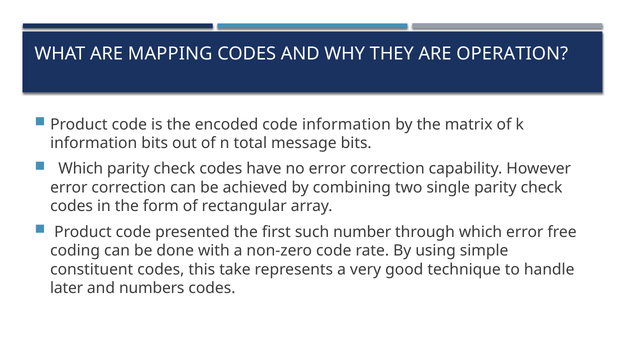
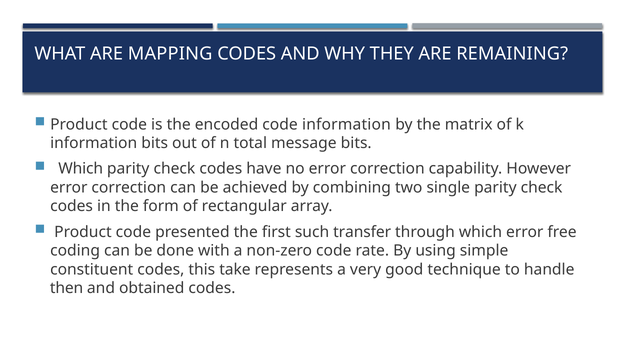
OPERATION: OPERATION -> REMAINING
number: number -> transfer
later: later -> then
numbers: numbers -> obtained
